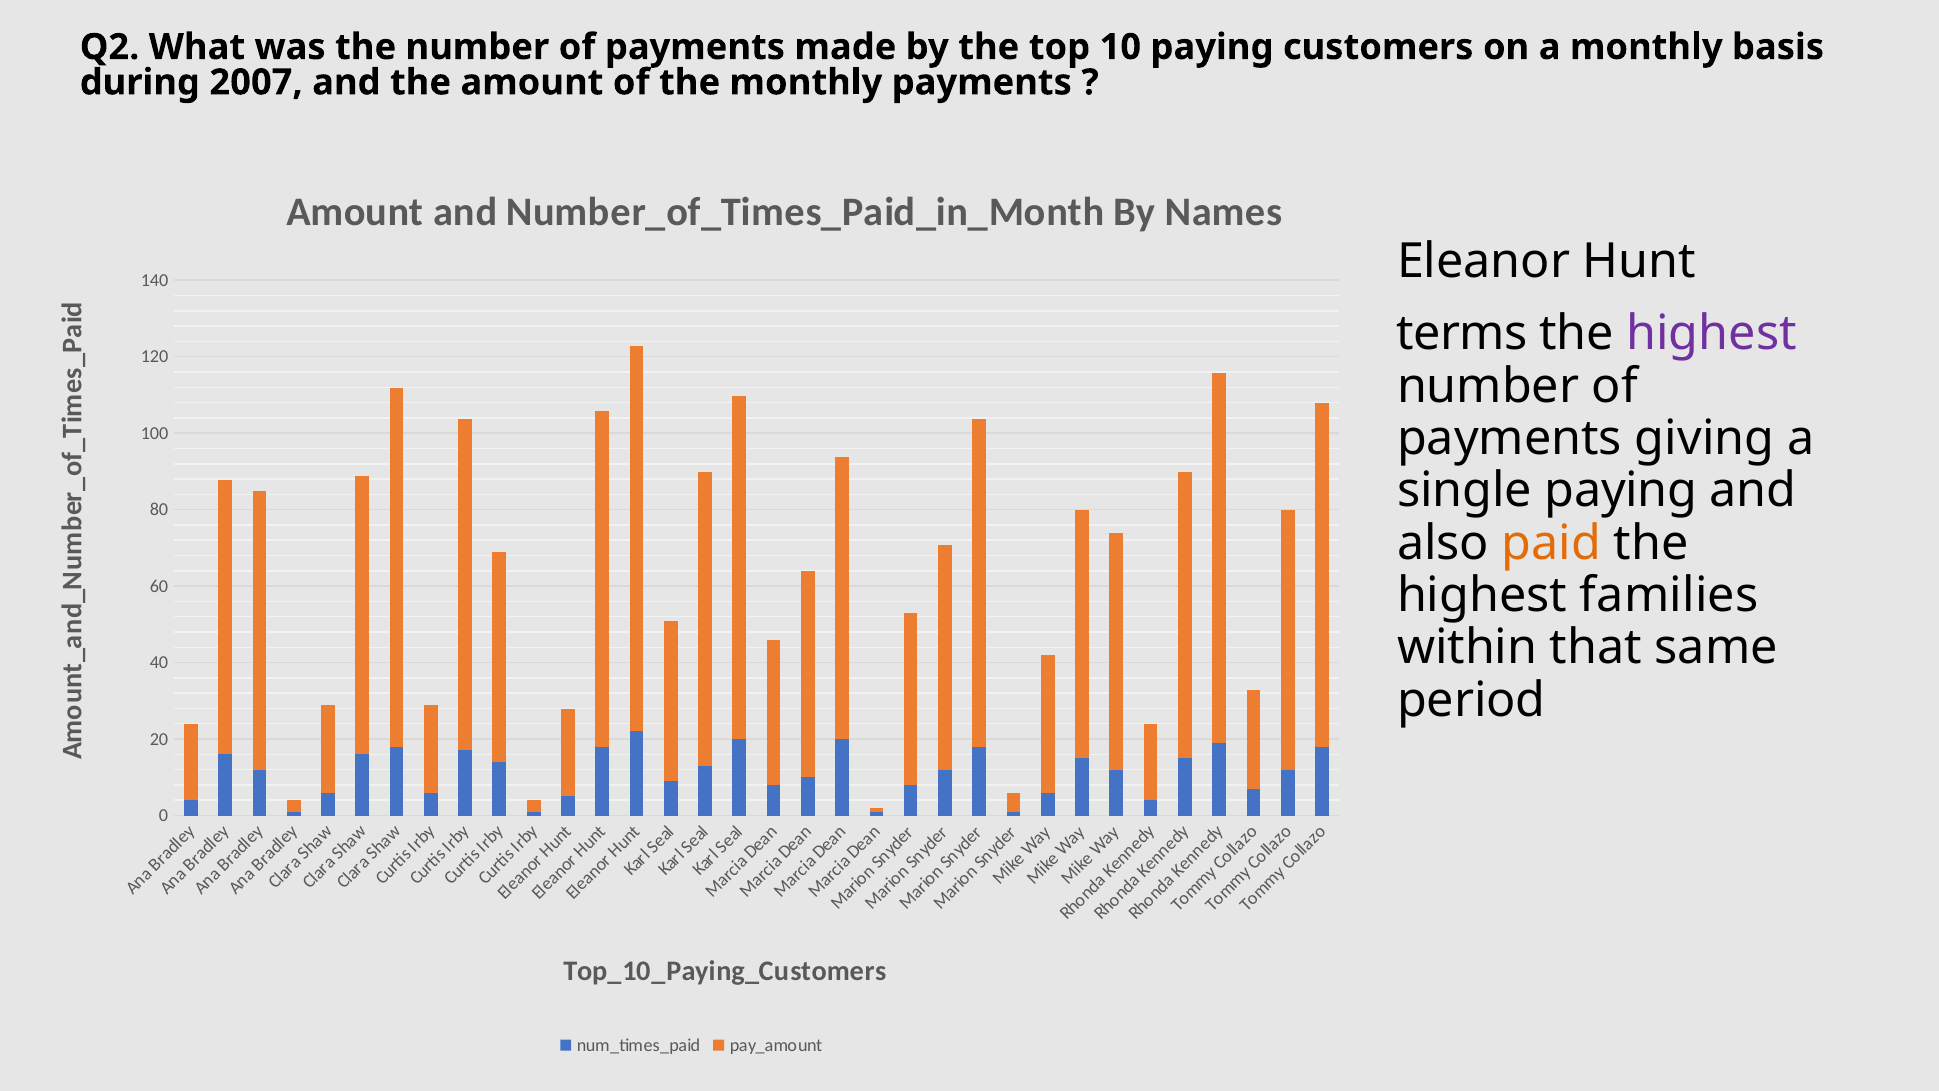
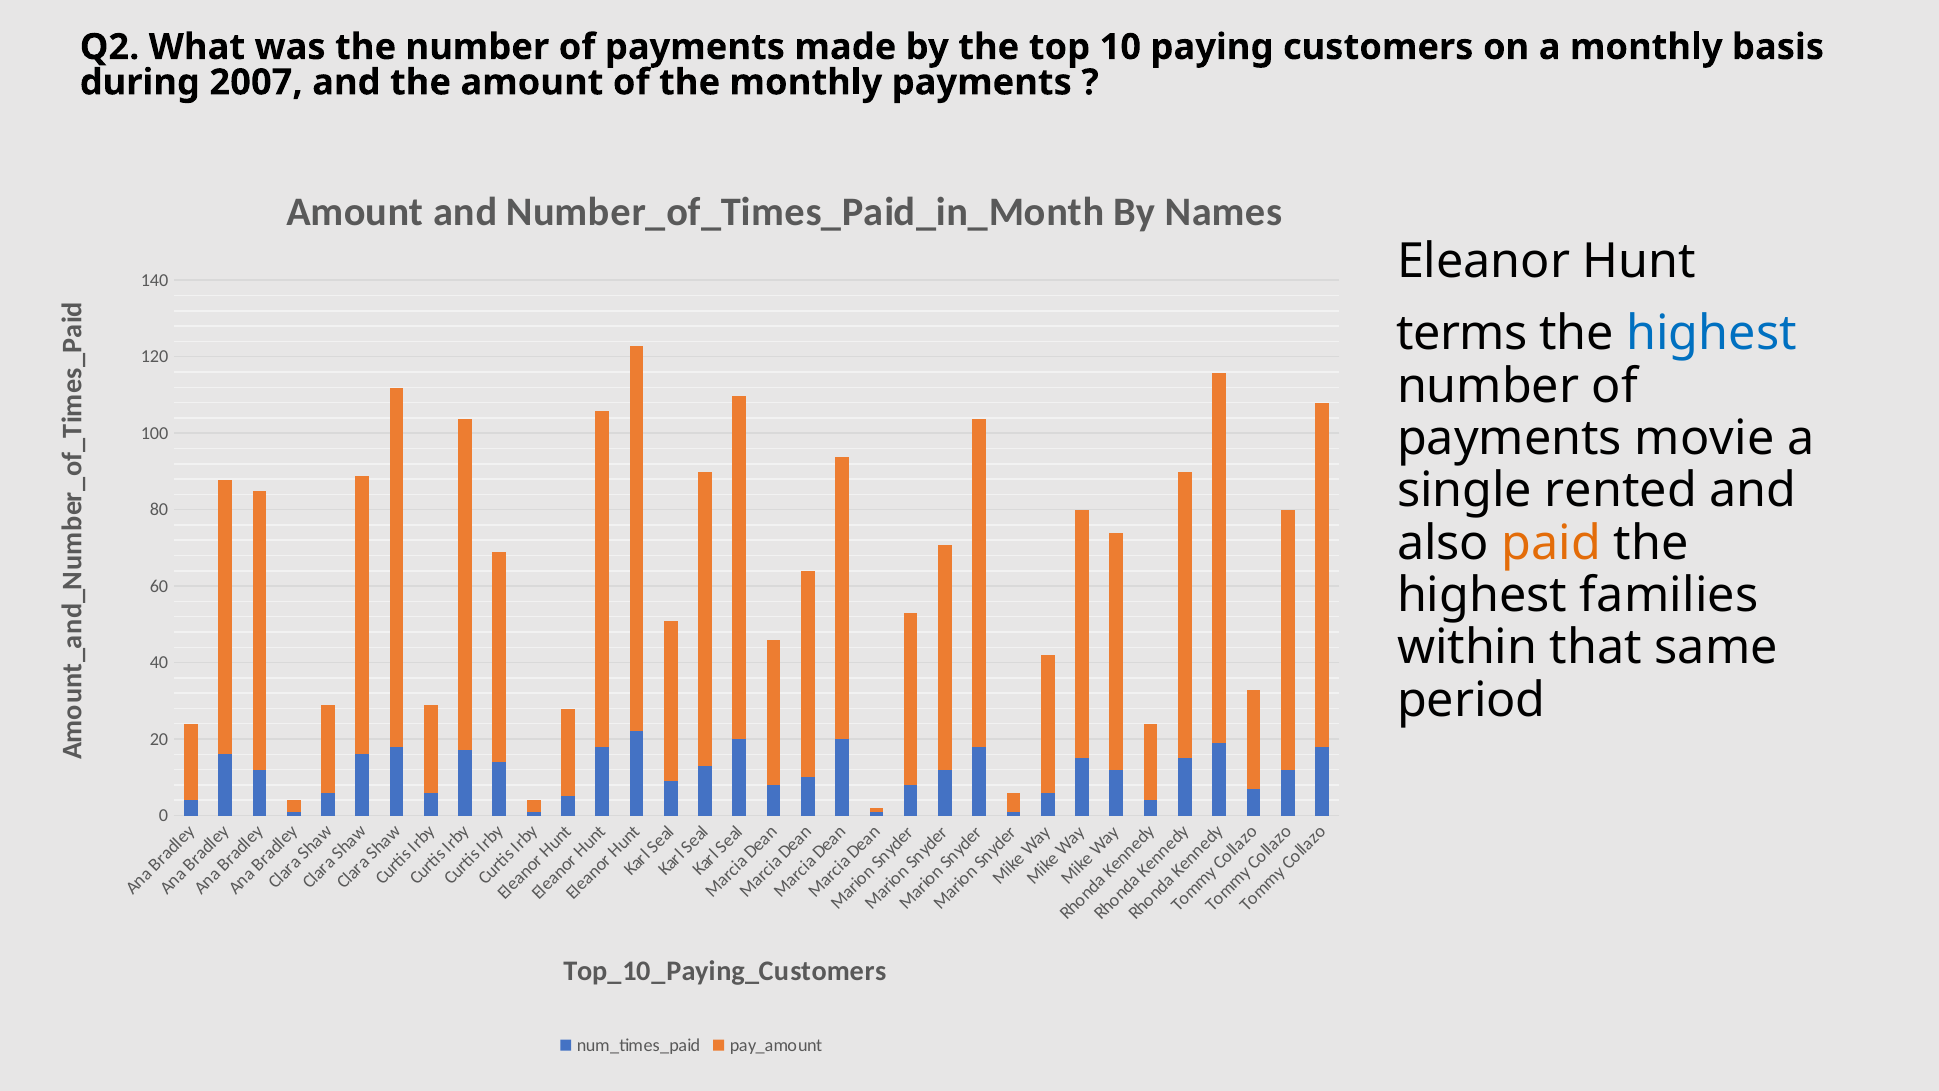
highest at (1712, 334) colour: purple -> blue
giving: giving -> movie
single paying: paying -> rented
